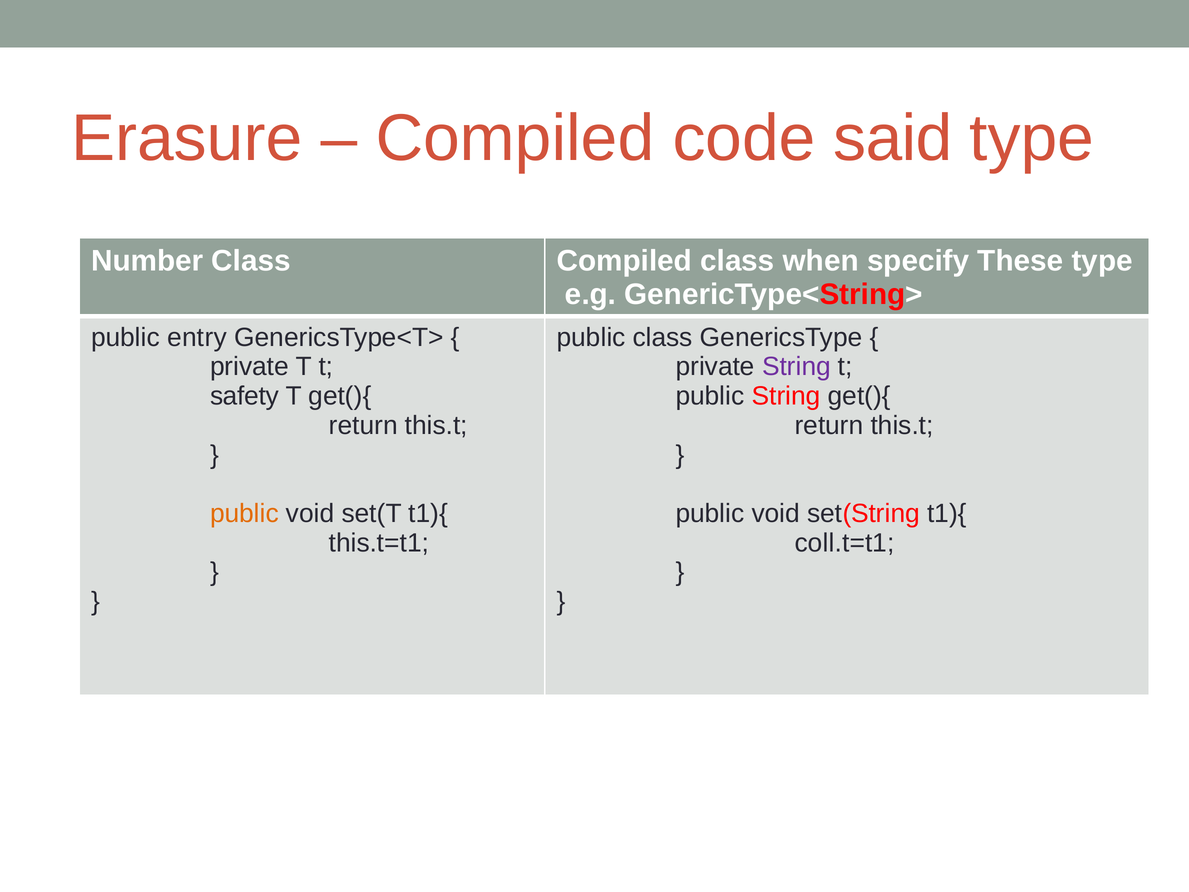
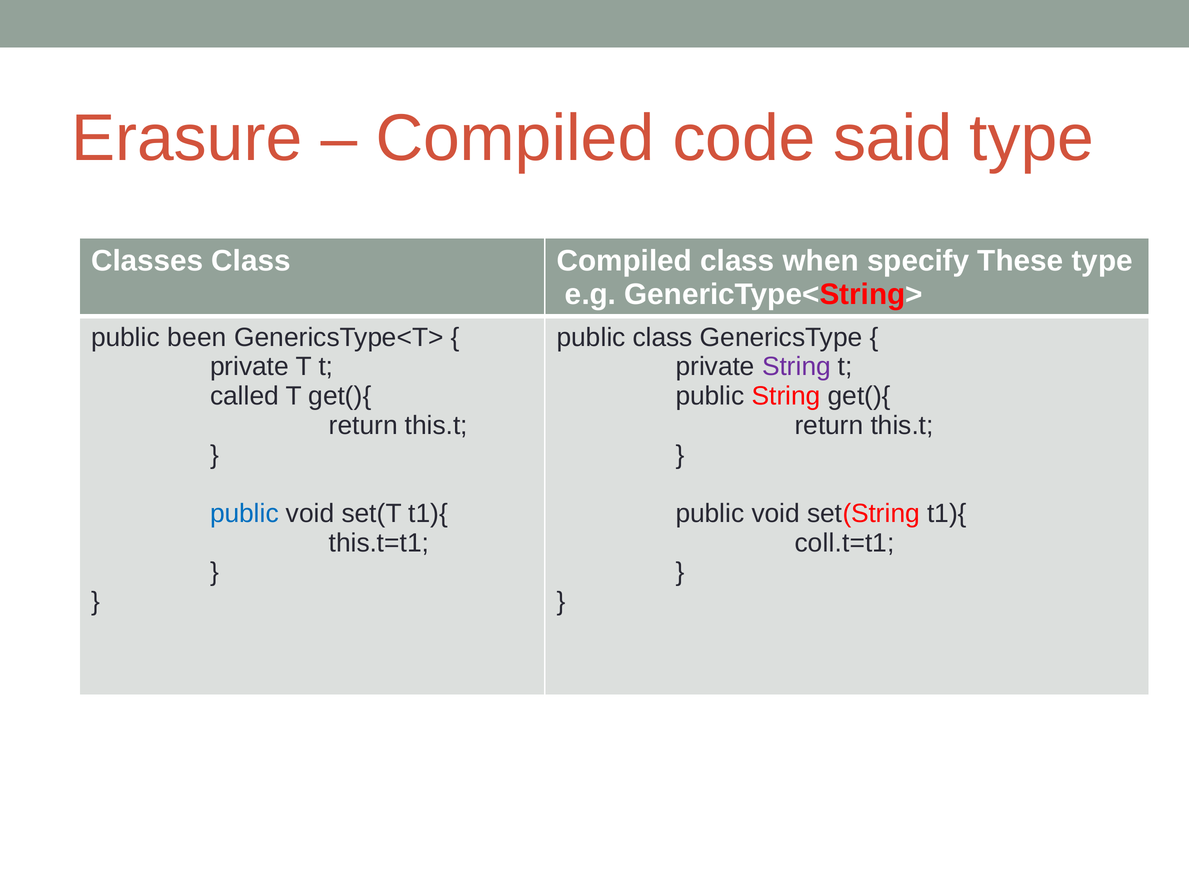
Number: Number -> Classes
entry: entry -> been
safety: safety -> called
public at (244, 513) colour: orange -> blue
